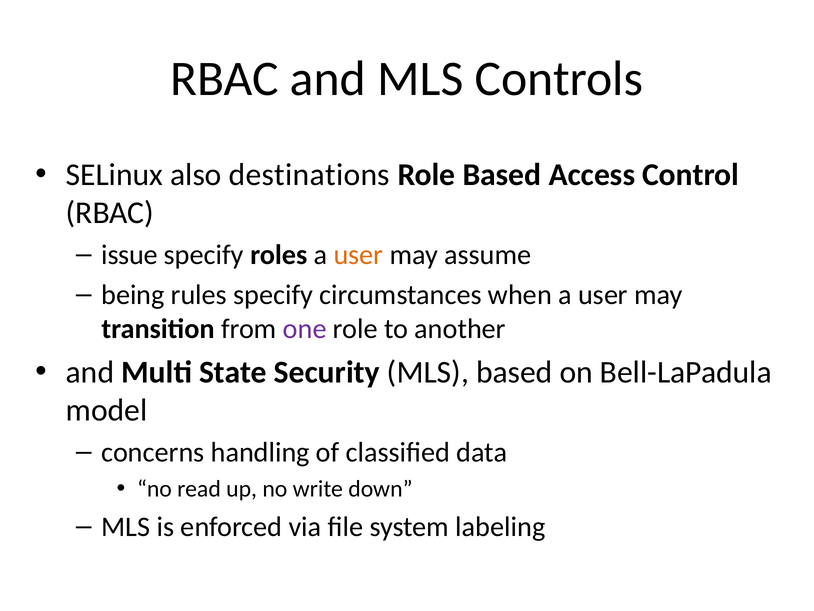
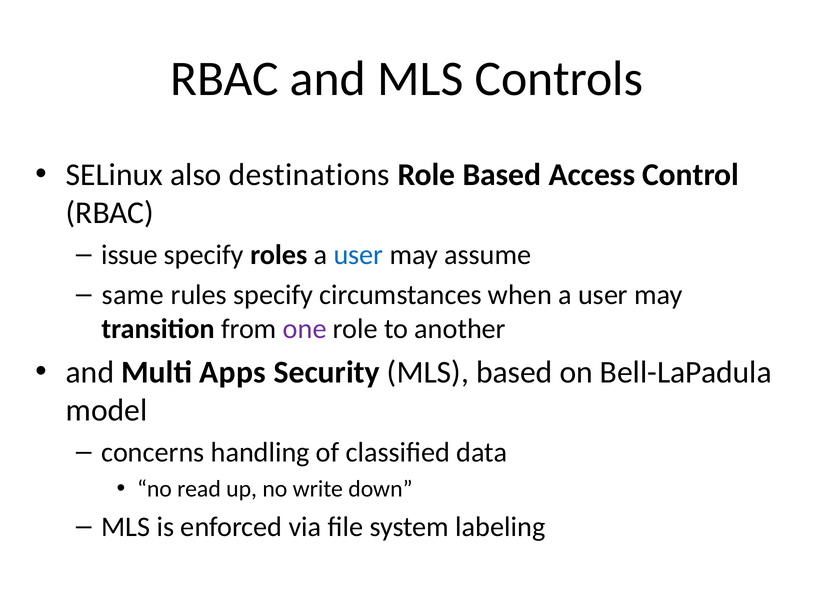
user at (358, 255) colour: orange -> blue
being: being -> same
State: State -> Apps
